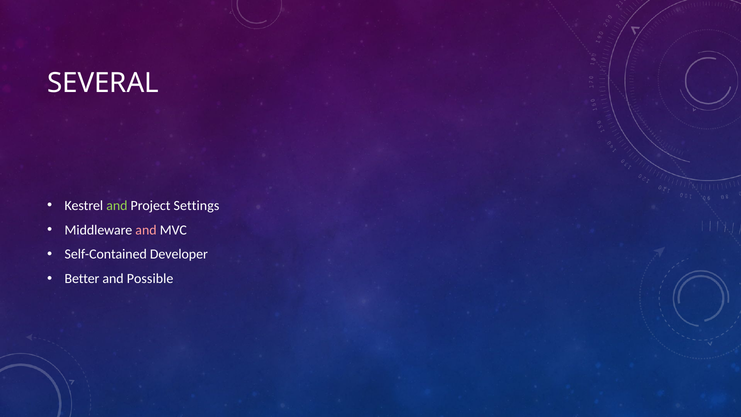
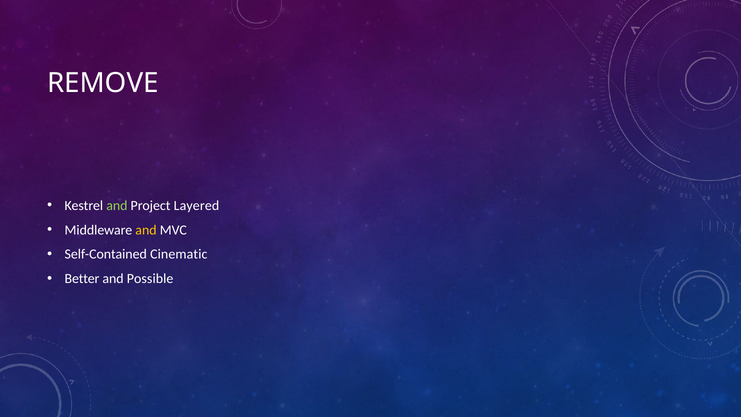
SEVERAL: SEVERAL -> REMOVE
Settings: Settings -> Layered
and at (146, 230) colour: pink -> yellow
Developer: Developer -> Cinematic
